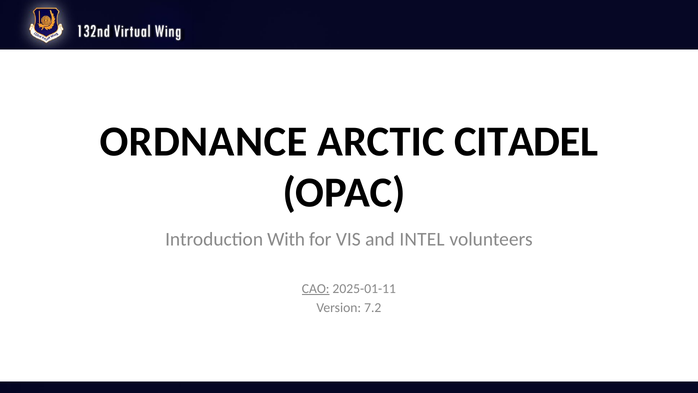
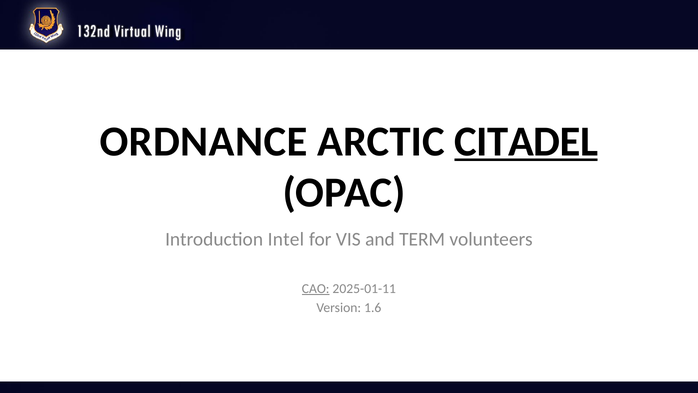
CITADEL underline: none -> present
With: With -> Intel
INTEL: INTEL -> TERM
7.2: 7.2 -> 1.6
